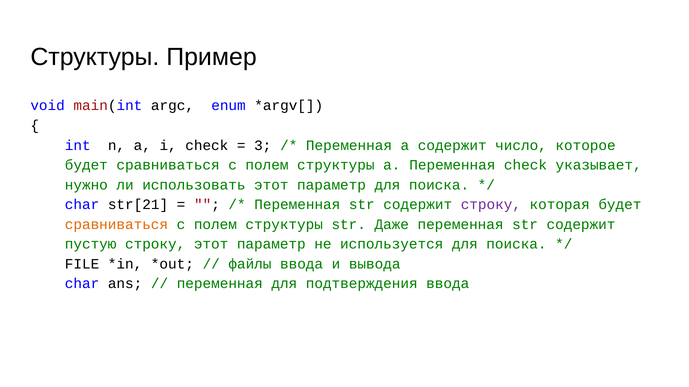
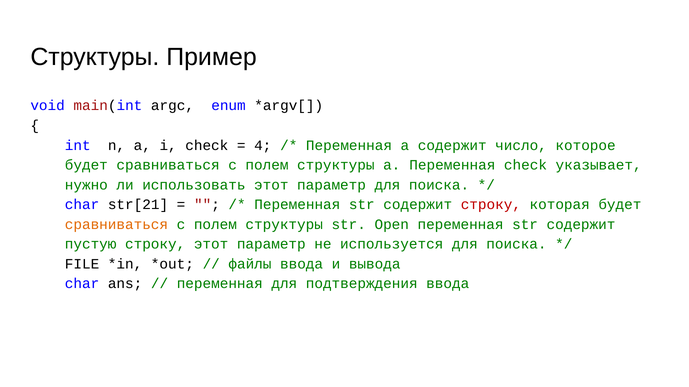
3: 3 -> 4
строку at (491, 205) colour: purple -> red
Даже: Даже -> Open
